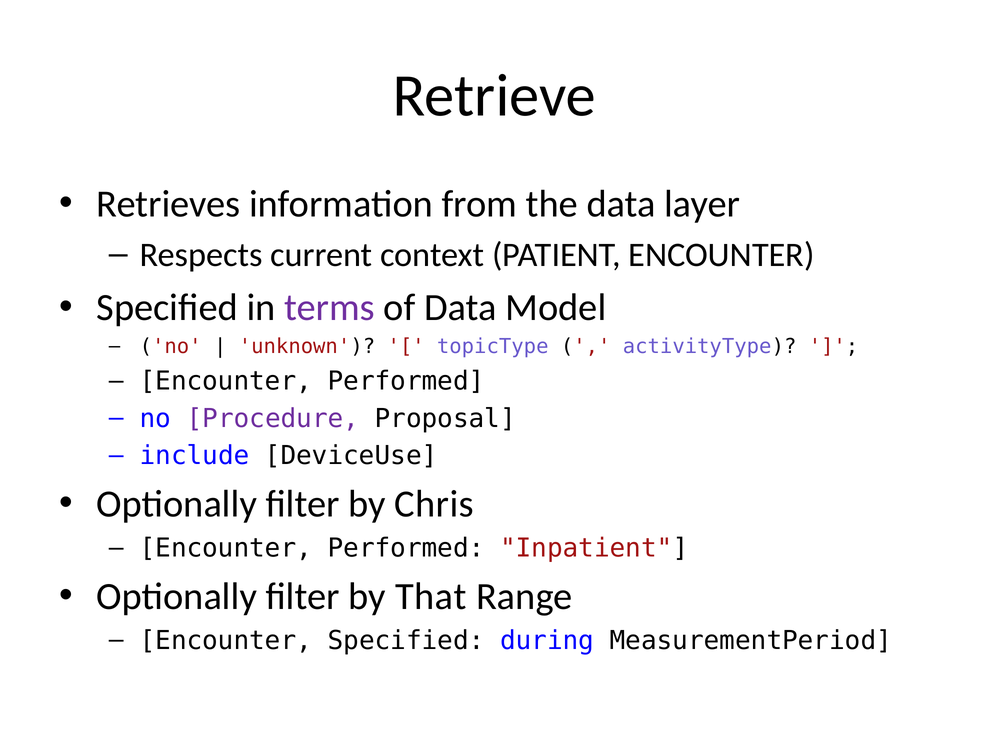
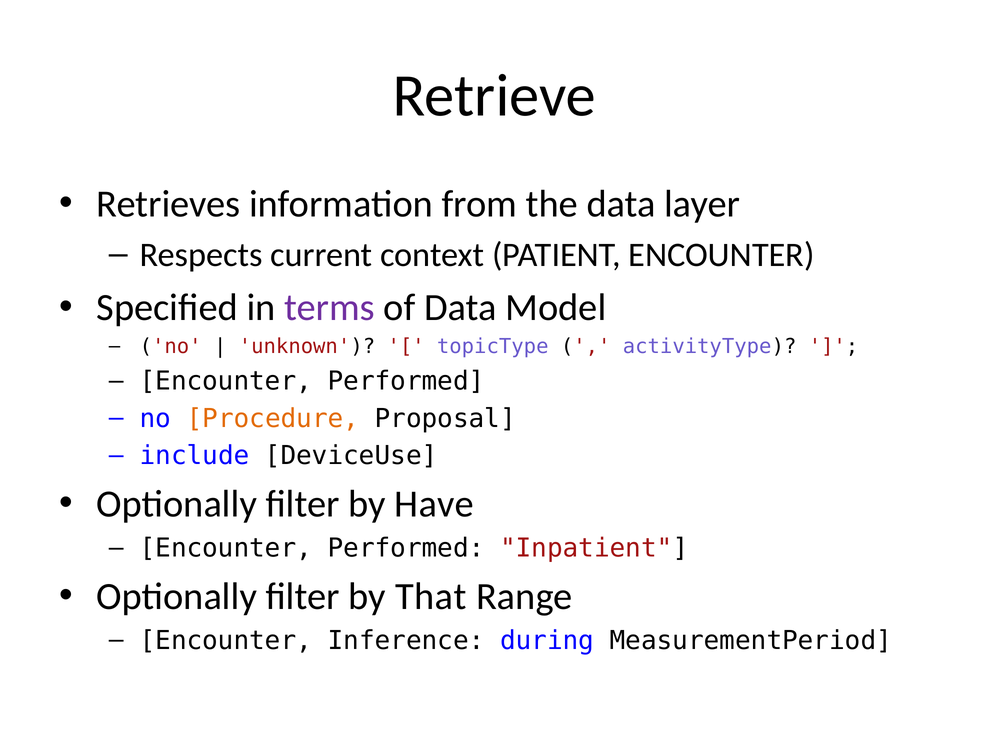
Procedure colour: purple -> orange
Chris: Chris -> Have
Encounter Specified: Specified -> Inference
